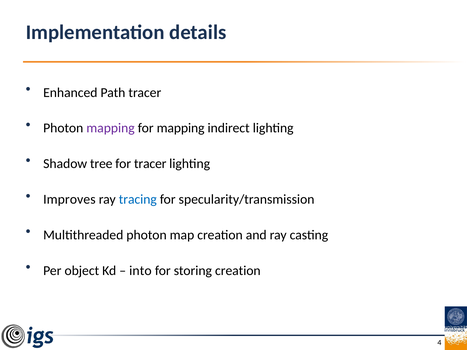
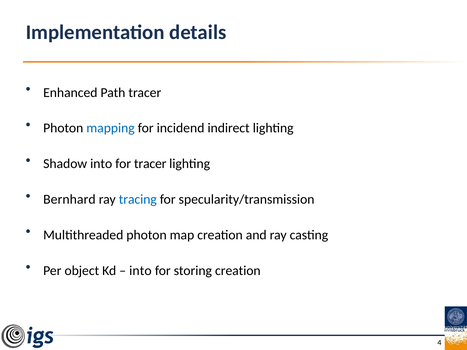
mapping at (111, 128) colour: purple -> blue
for mapping: mapping -> incidend
Shadow tree: tree -> into
Improves: Improves -> Bernhard
